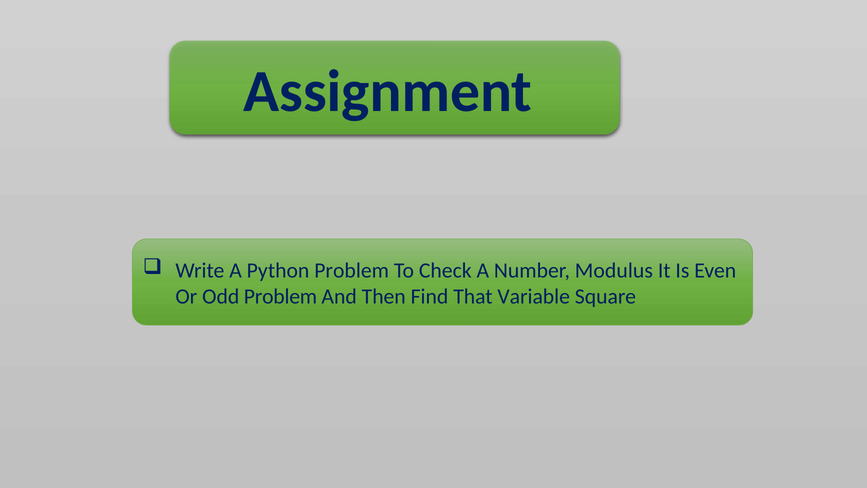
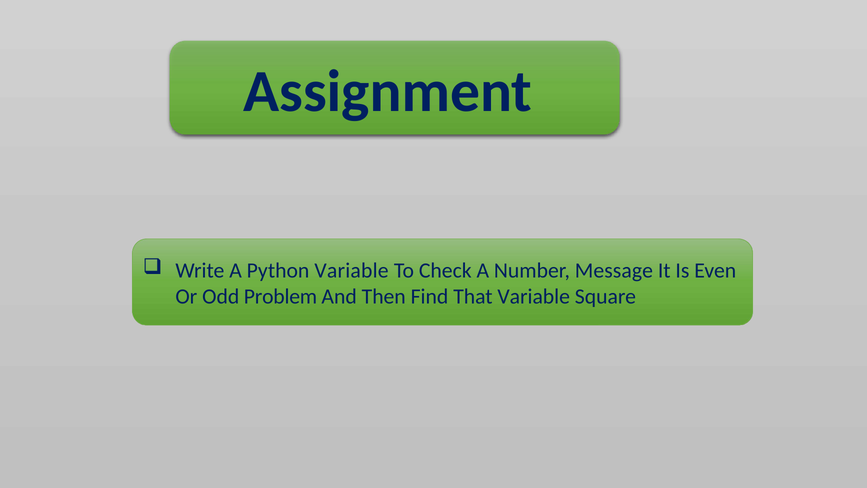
Python Problem: Problem -> Variable
Modulus: Modulus -> Message
